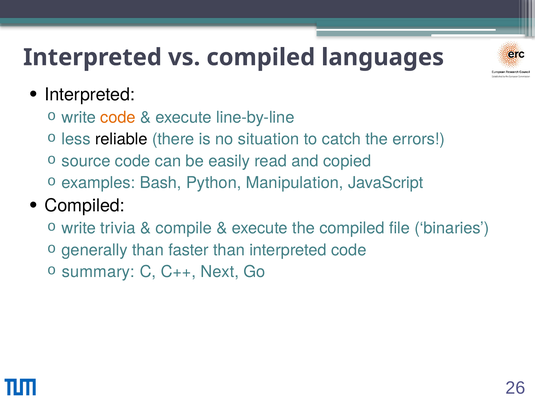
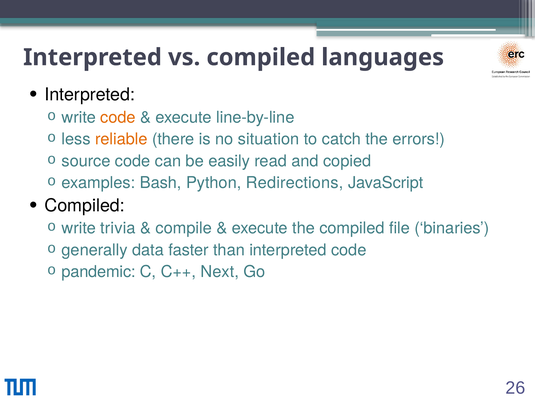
reliable colour: black -> orange
Manipulation: Manipulation -> Redirections
generally than: than -> data
summary: summary -> pandemic
